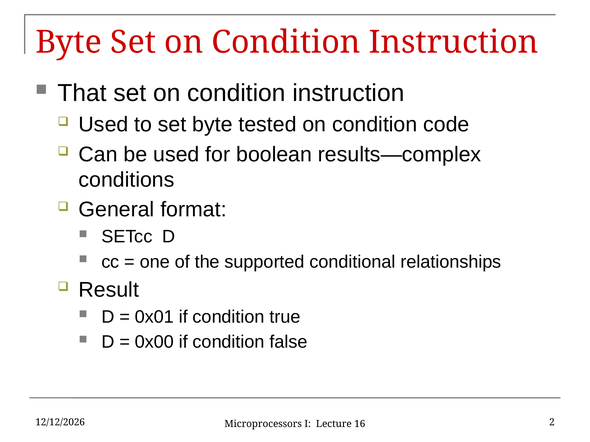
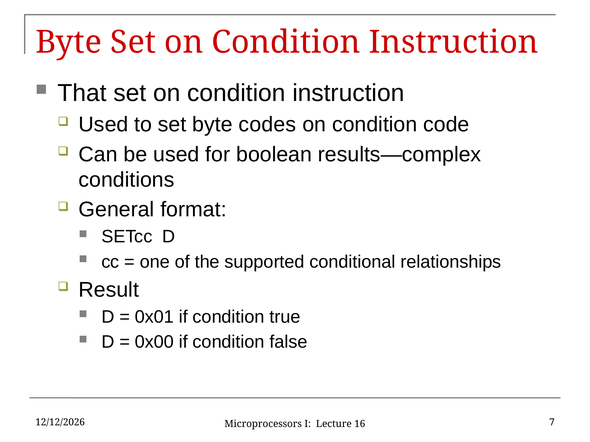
tested: tested -> codes
2: 2 -> 7
